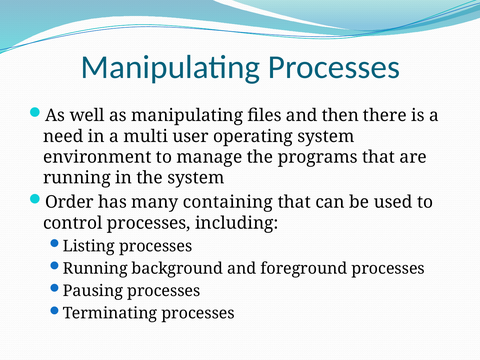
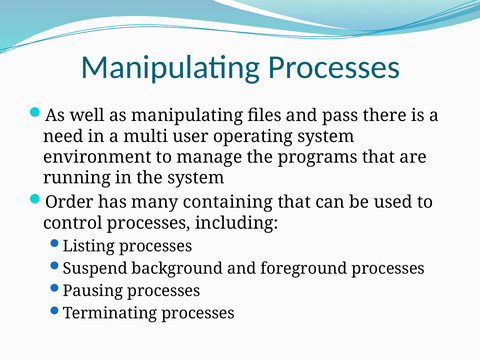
then: then -> pass
Running at (95, 268): Running -> Suspend
